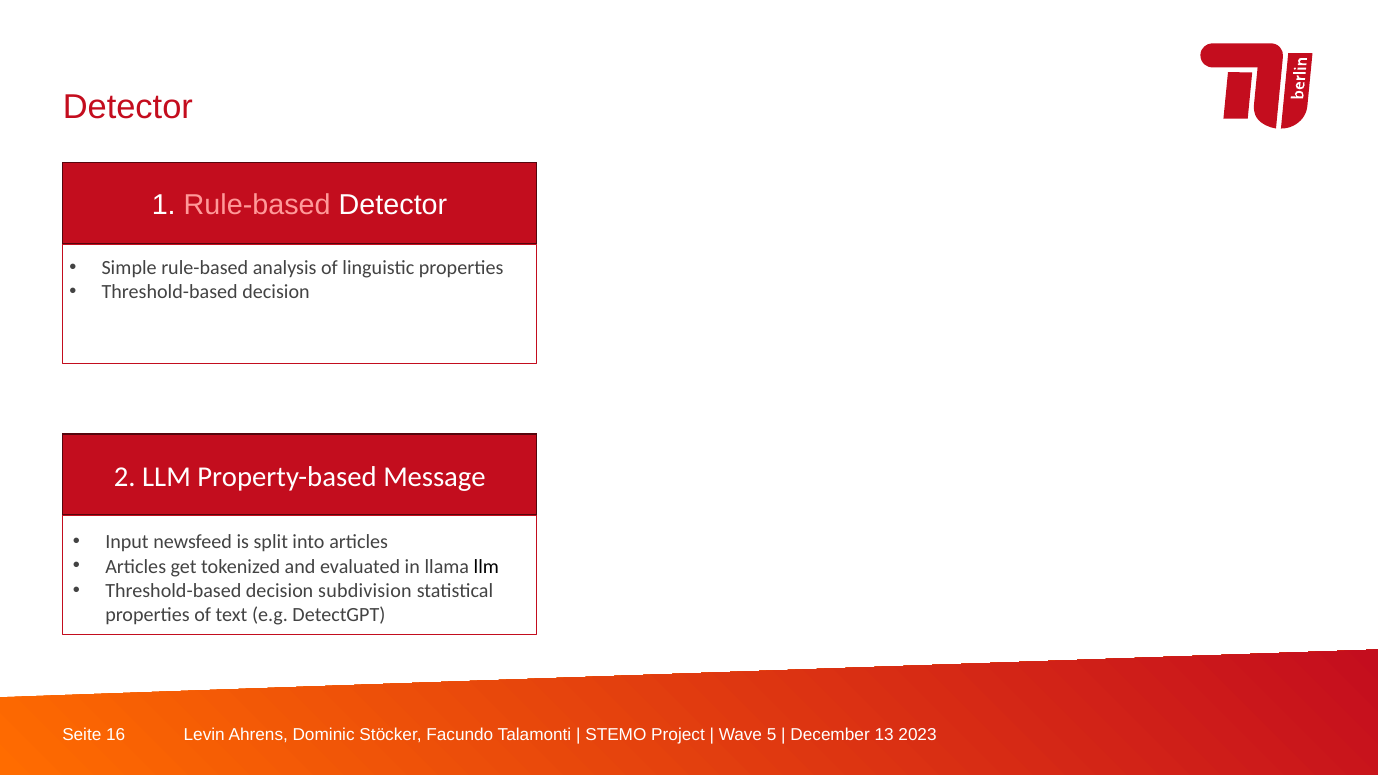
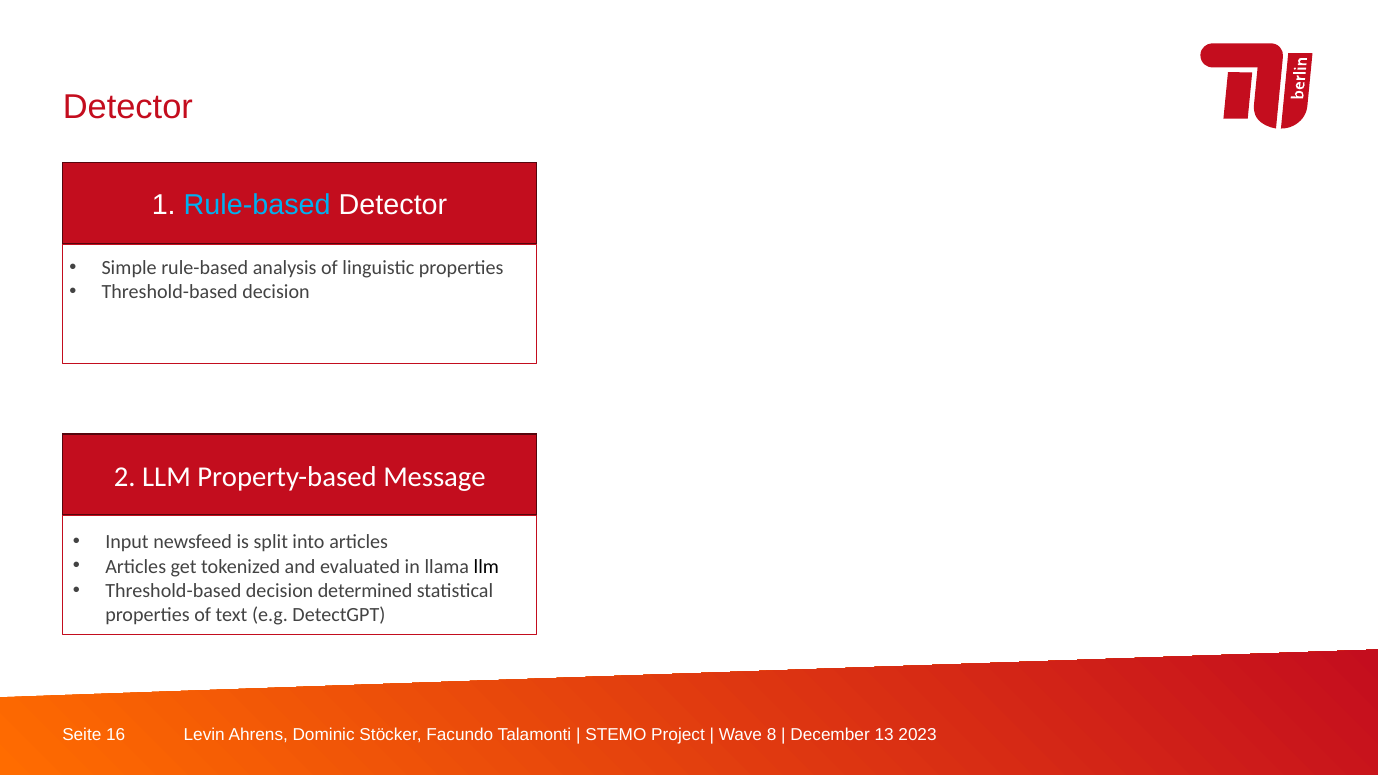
Rule-based at (257, 205) colour: pink -> light blue
subdivision: subdivision -> determined
5: 5 -> 8
